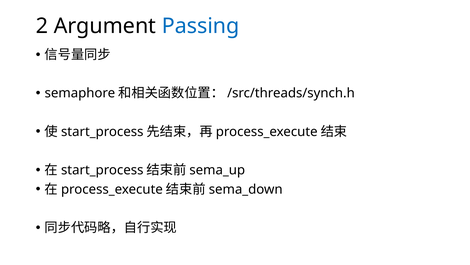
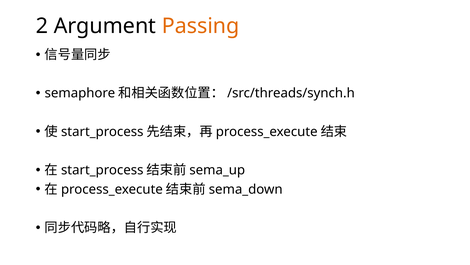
Passing colour: blue -> orange
